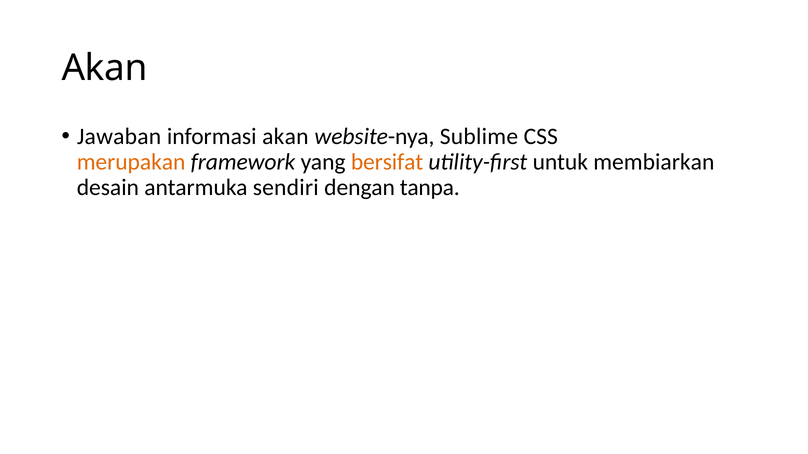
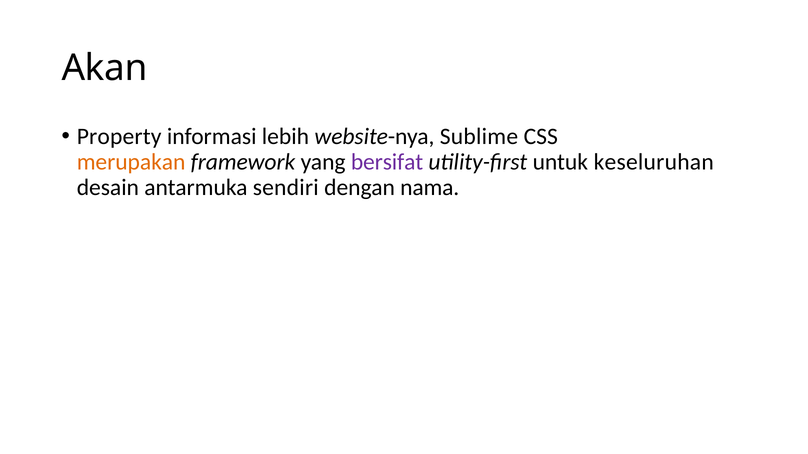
Jawaban: Jawaban -> Property
informasi akan: akan -> lebih
bersifat colour: orange -> purple
membiarkan: membiarkan -> keseluruhan
tanpa: tanpa -> nama
